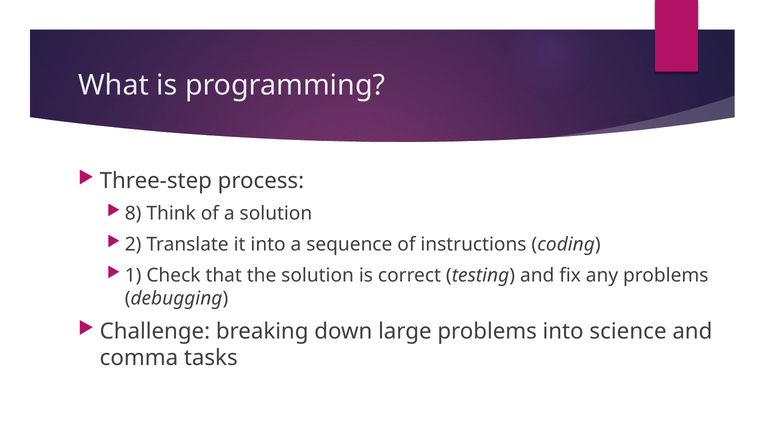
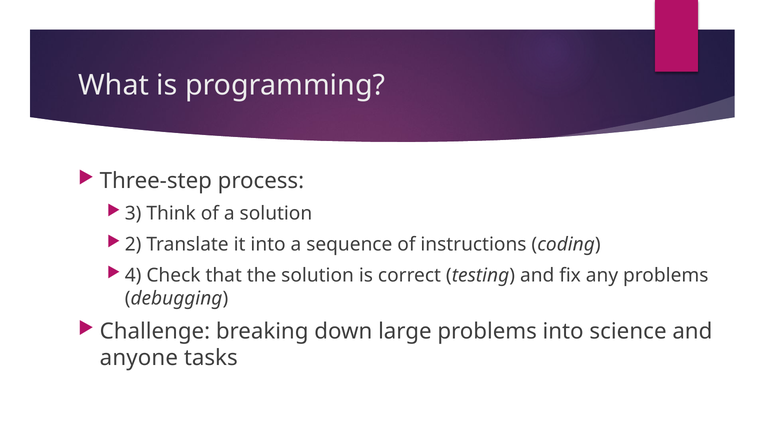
8: 8 -> 3
1: 1 -> 4
comma: comma -> anyone
